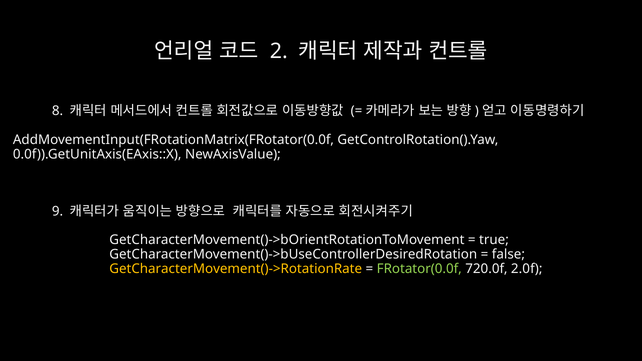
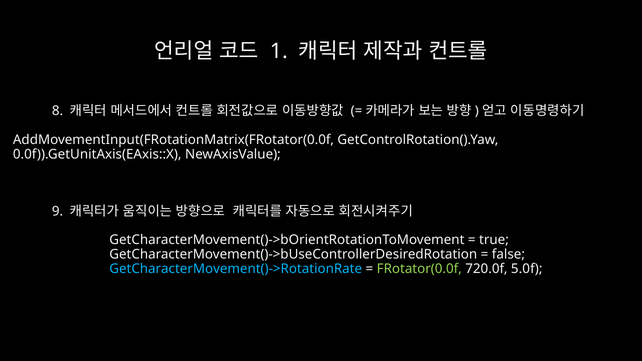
2: 2 -> 1
GetCharacterMovement()->RotationRate colour: yellow -> light blue
2.0f: 2.0f -> 5.0f
